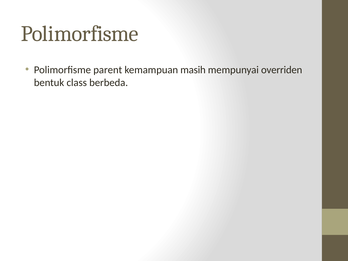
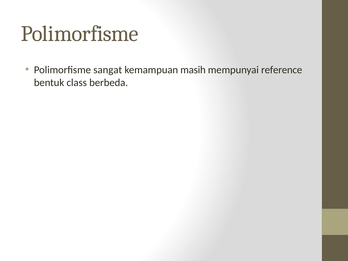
parent: parent -> sangat
overriden: overriden -> reference
